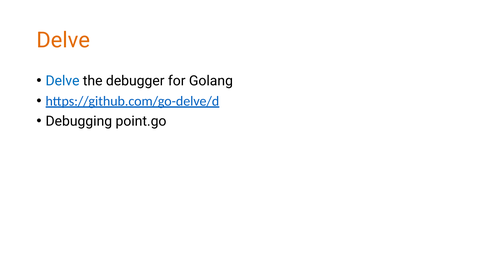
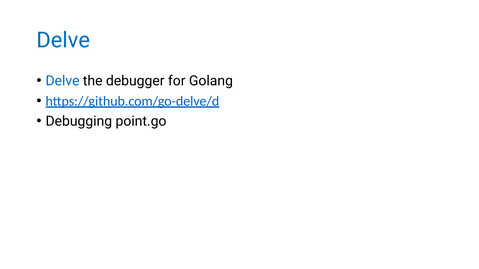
Delve at (63, 40) colour: orange -> blue
